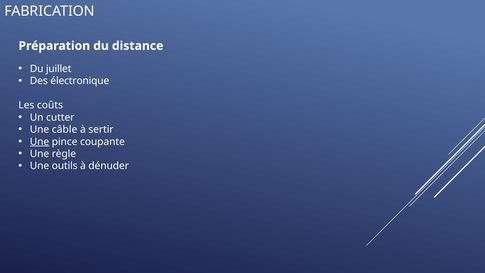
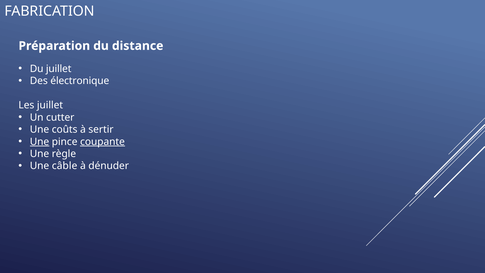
Les coûts: coûts -> juillet
câble: câble -> coûts
coupante underline: none -> present
outils: outils -> câble
